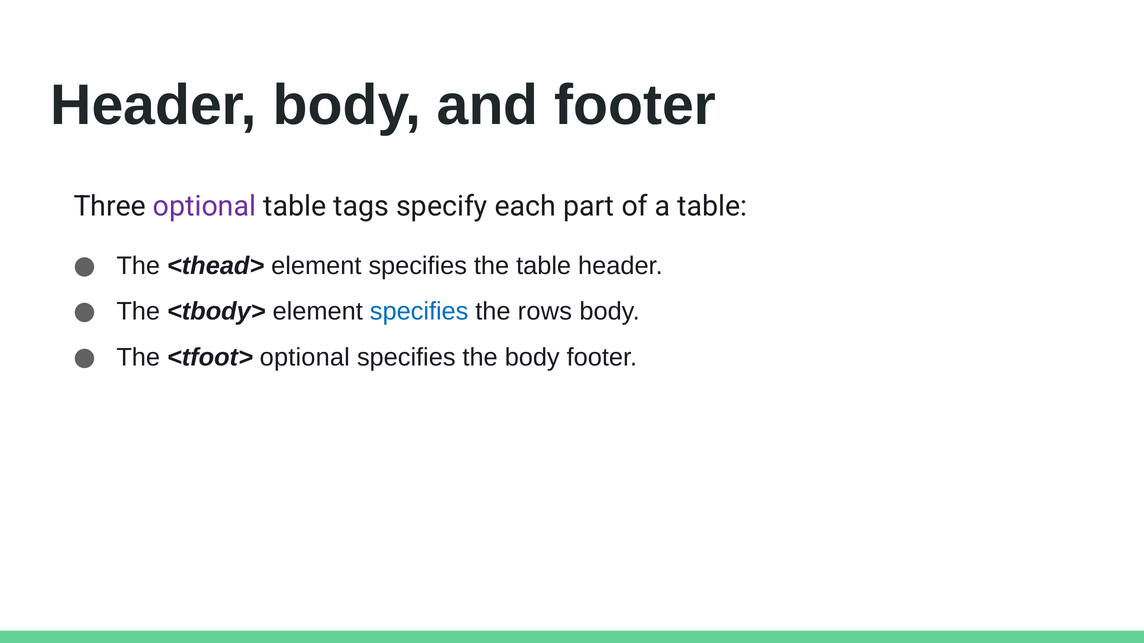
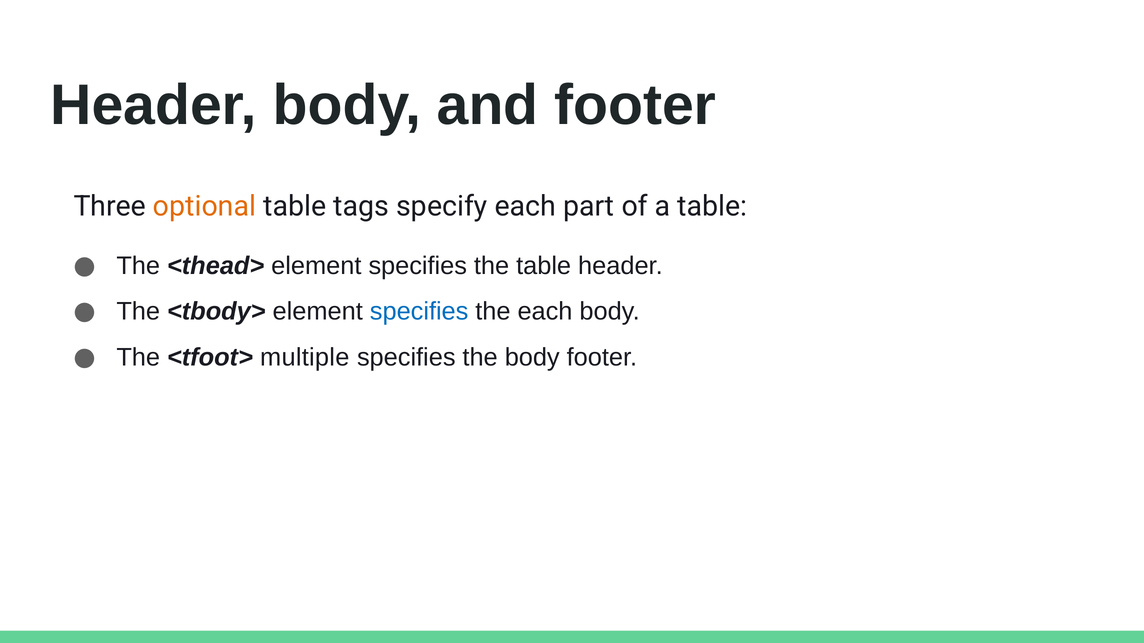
optional at (205, 207) colour: purple -> orange
the rows: rows -> each
<tfoot> optional: optional -> multiple
